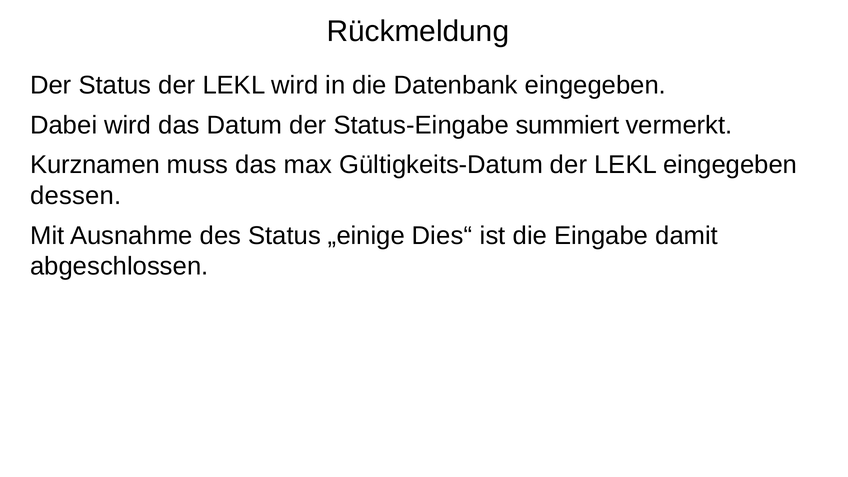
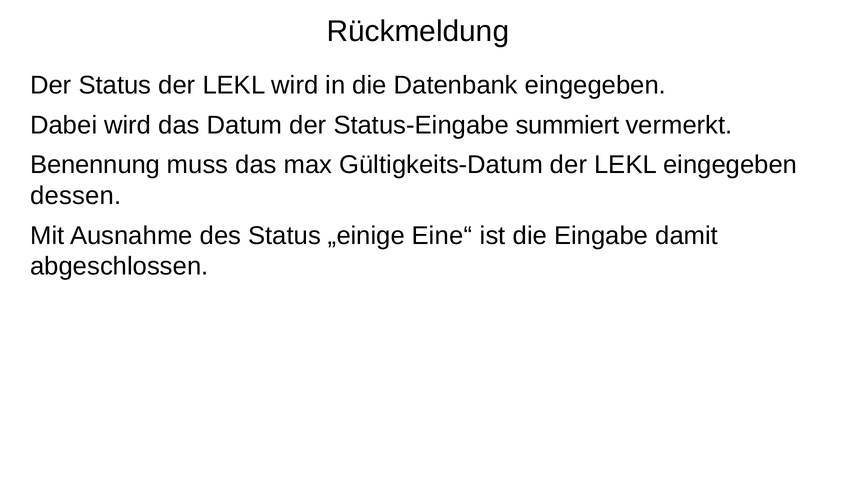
Kurznamen: Kurznamen -> Benennung
Dies“: Dies“ -> Eine“
